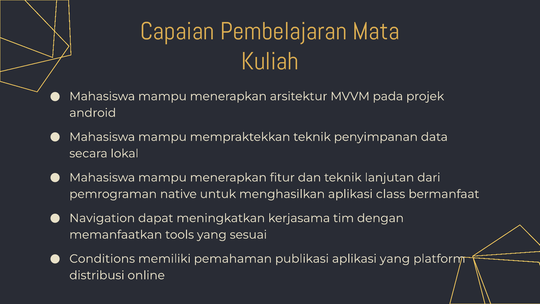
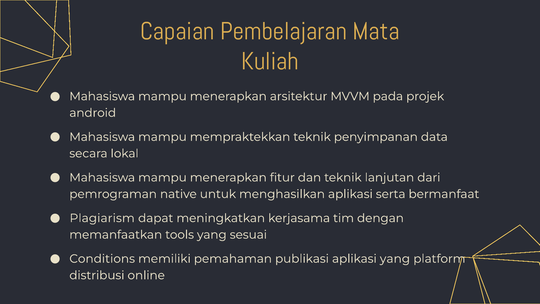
class: class -> serta
Navigation: Navigation -> Plagiarism
